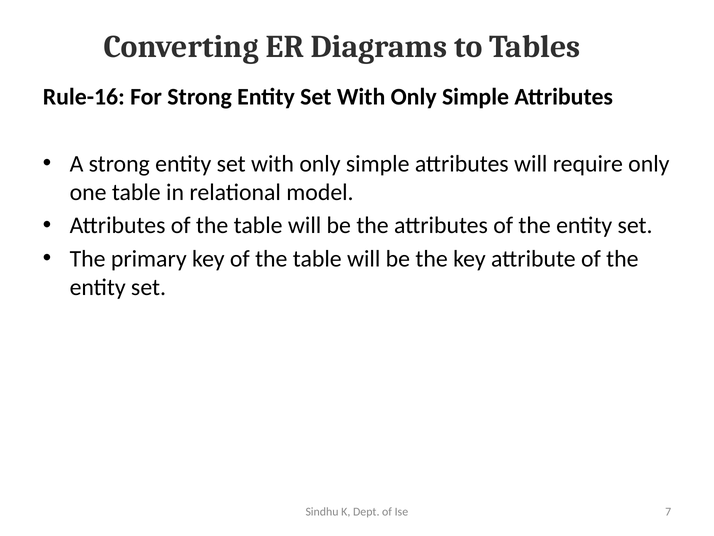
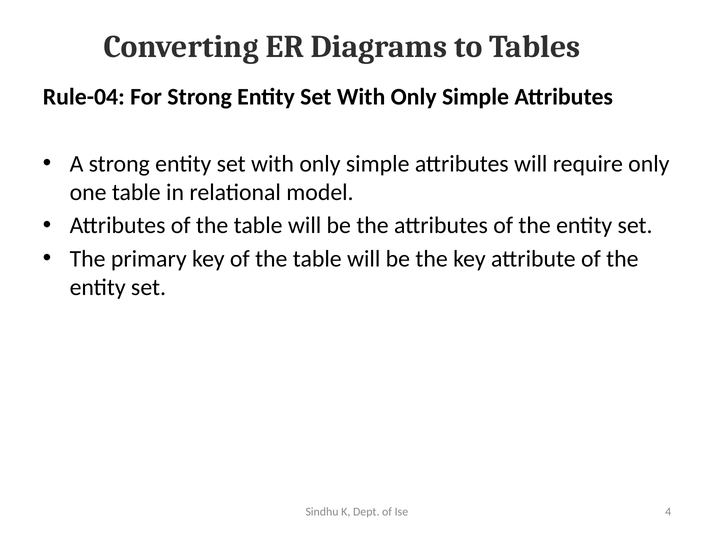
Rule-16: Rule-16 -> Rule-04
7: 7 -> 4
